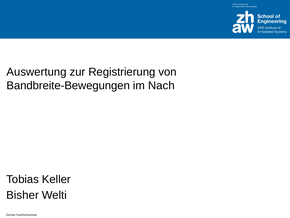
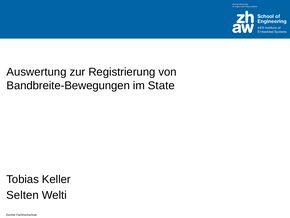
Nach: Nach -> State
Bisher: Bisher -> Selten
